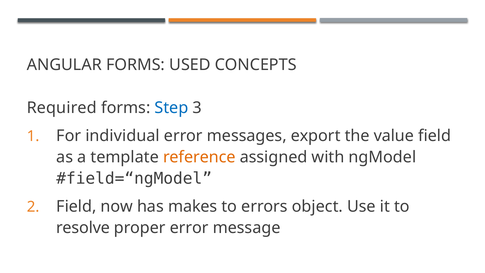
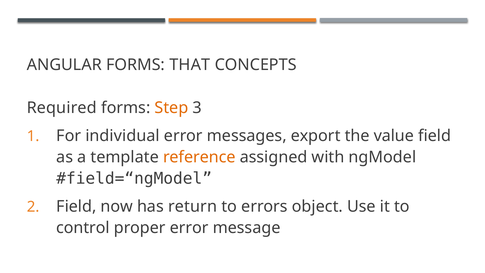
USED: USED -> THAT
Step colour: blue -> orange
makes: makes -> return
resolve: resolve -> control
